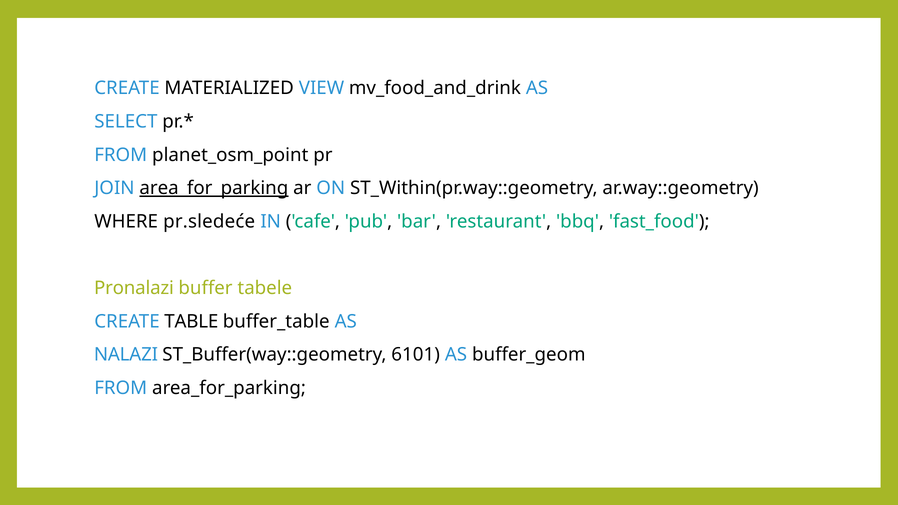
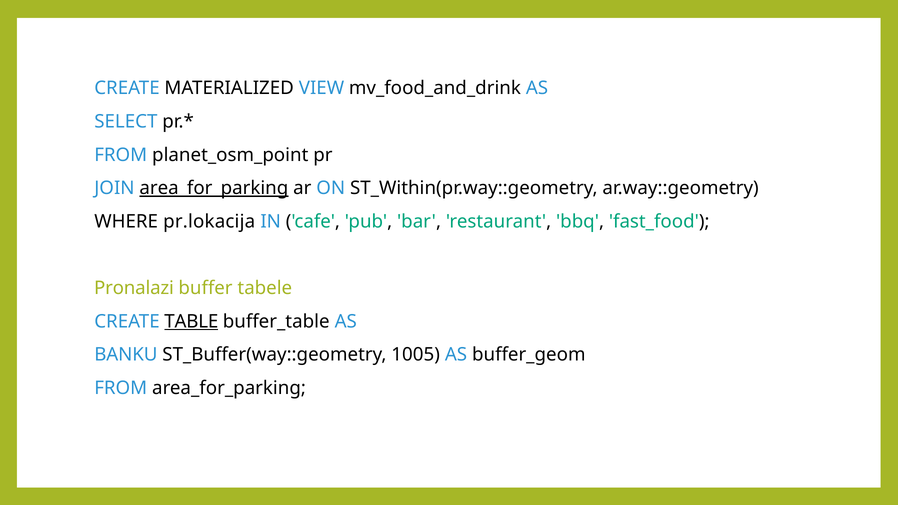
pr.sledeće: pr.sledeće -> pr.lokacija
TABLE underline: none -> present
NALAZI: NALAZI -> BANKU
6101: 6101 -> 1005
